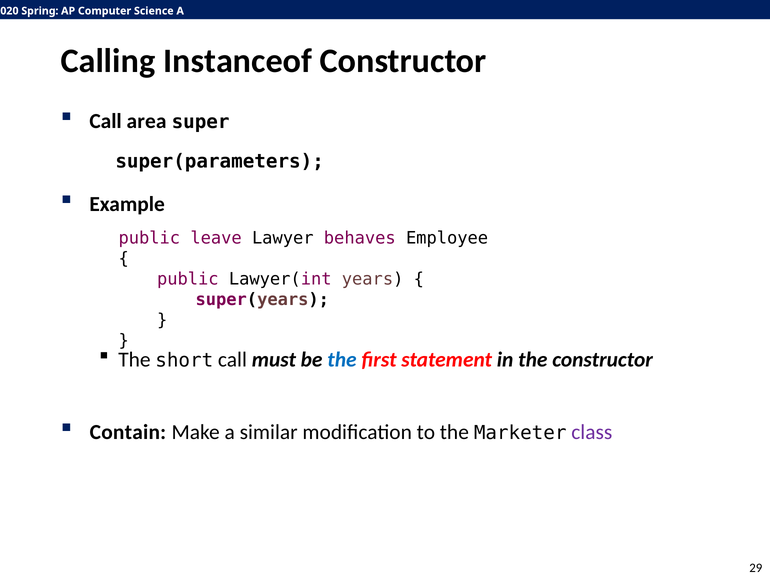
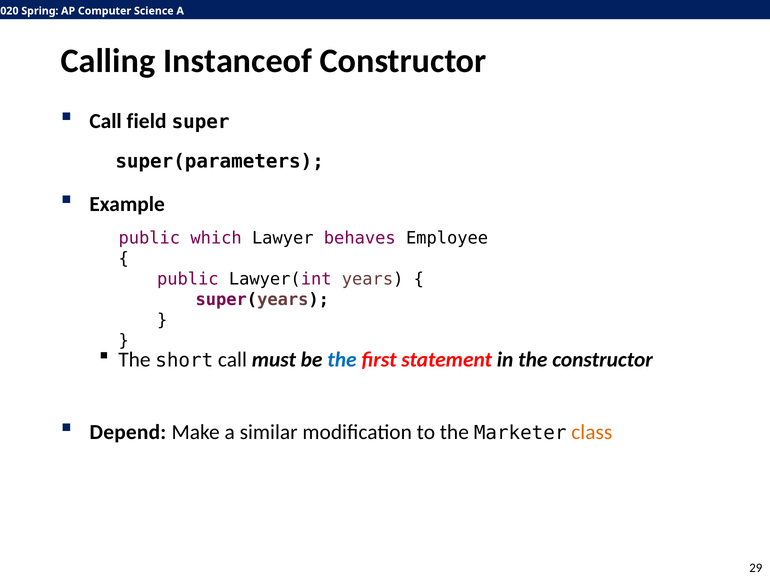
area: area -> field
leave: leave -> which
Contain: Contain -> Depend
class colour: purple -> orange
